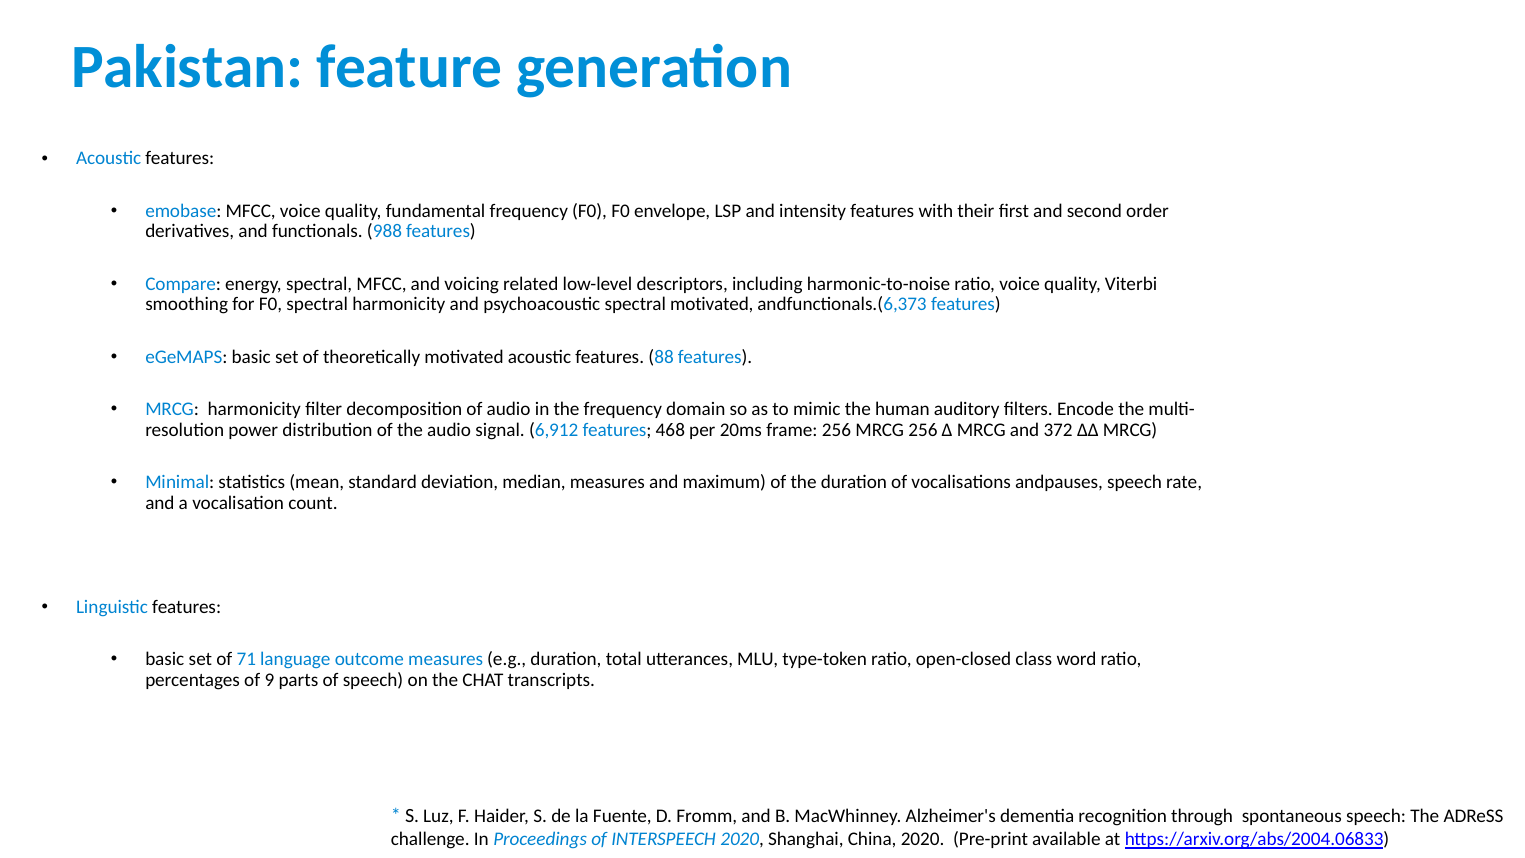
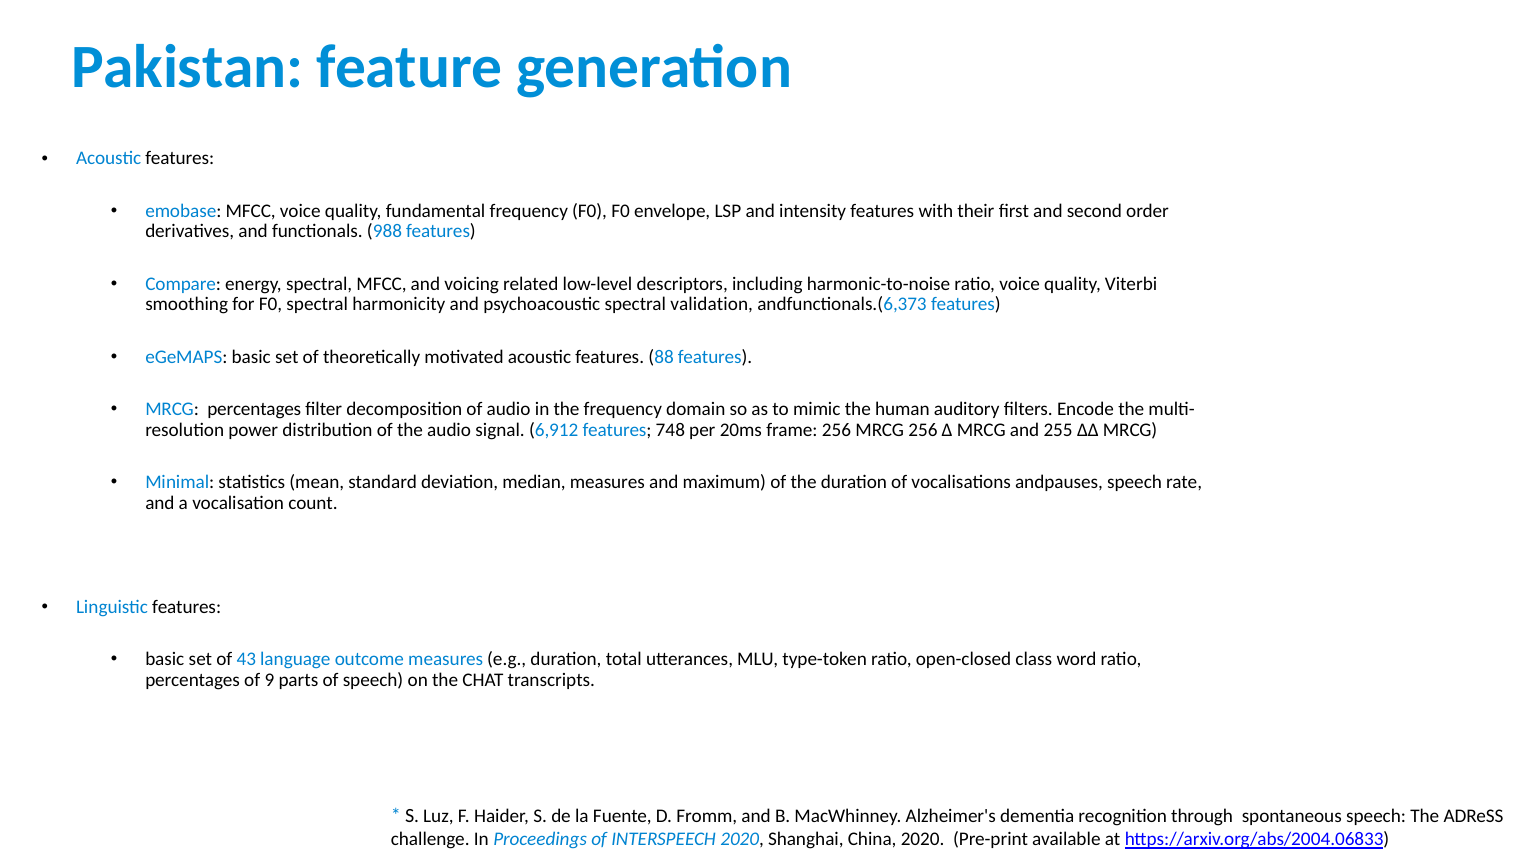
spectral motivated: motivated -> validation
MRCG harmonicity: harmonicity -> percentages
468: 468 -> 748
372: 372 -> 255
71: 71 -> 43
